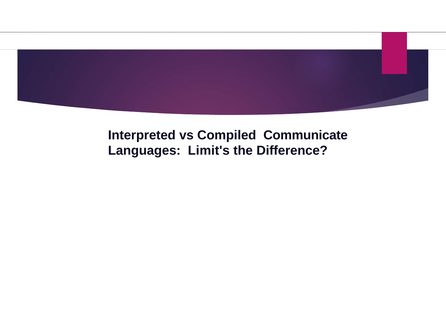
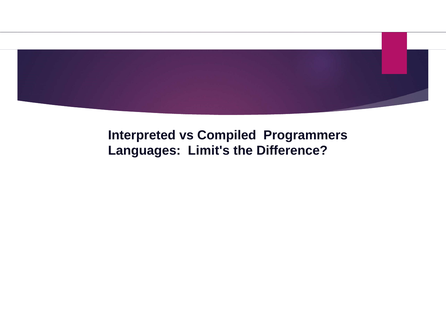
Communicate: Communicate -> Programmers
